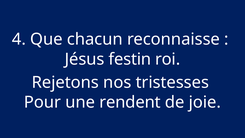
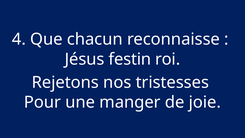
rendent: rendent -> manger
